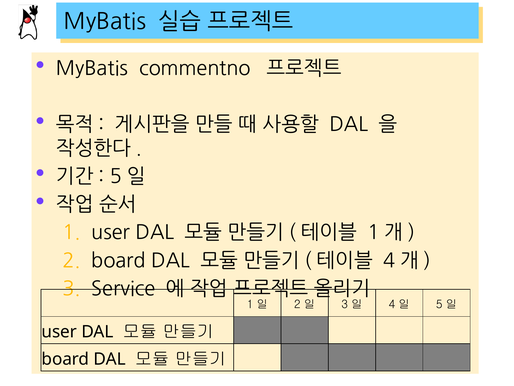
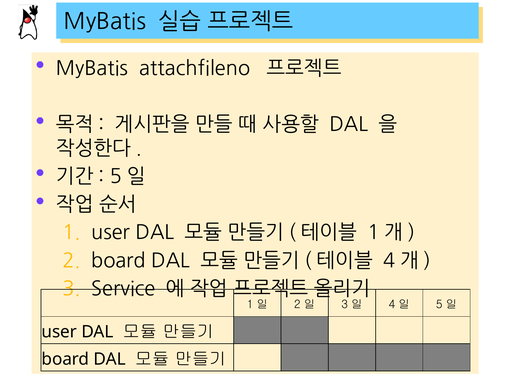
commentno: commentno -> attachfileno
